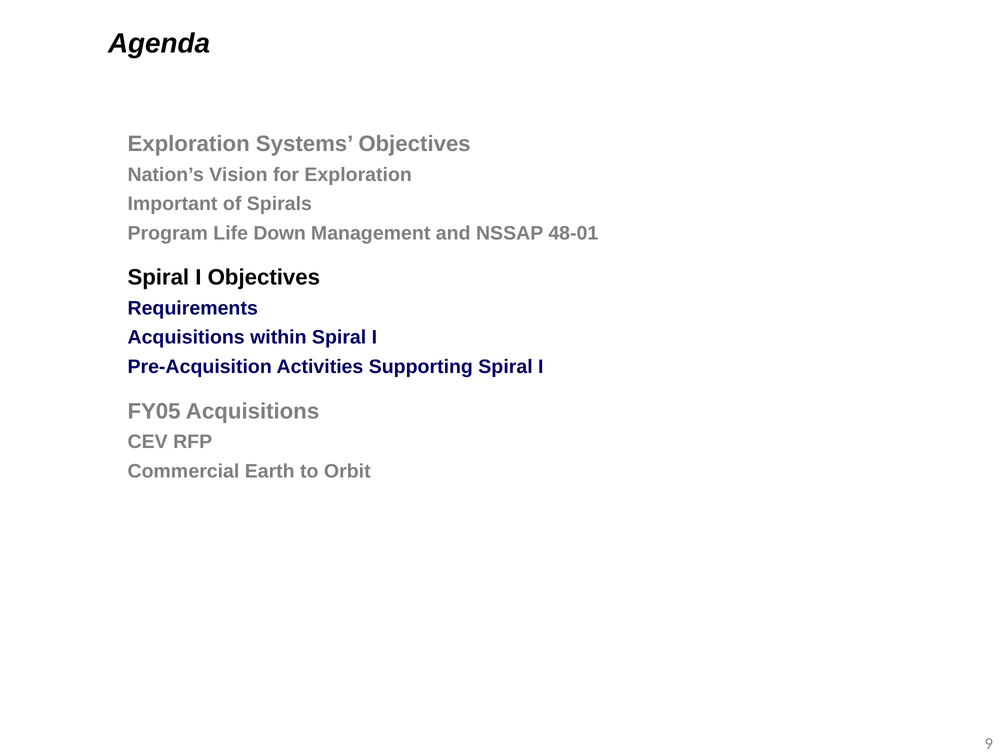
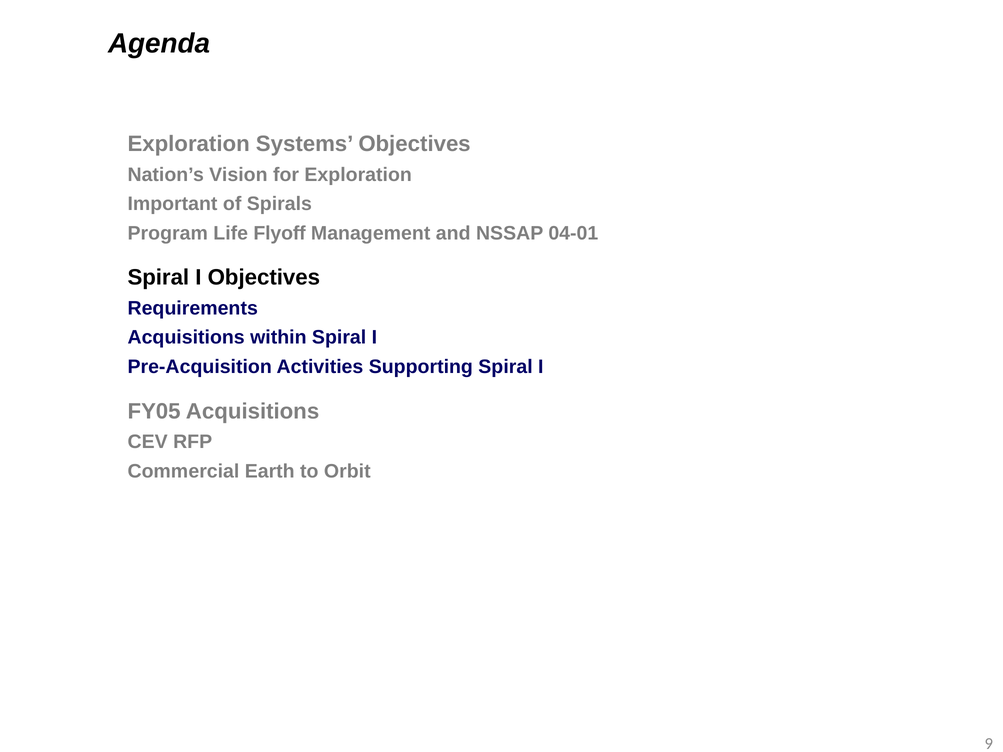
Down: Down -> Flyoff
48-01: 48-01 -> 04-01
